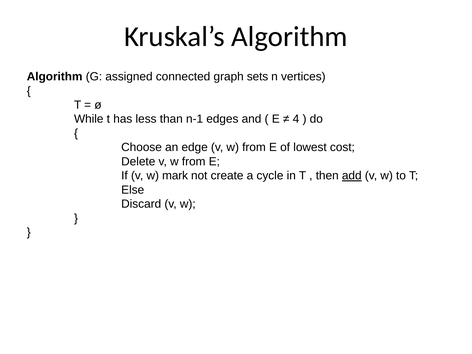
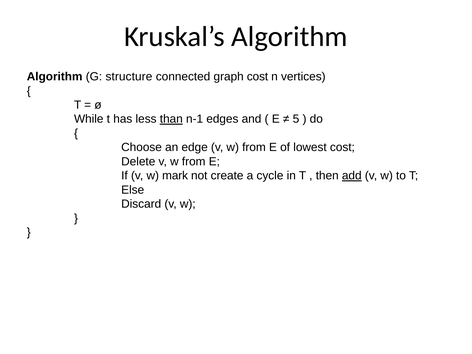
assigned: assigned -> structure
graph sets: sets -> cost
than underline: none -> present
4: 4 -> 5
